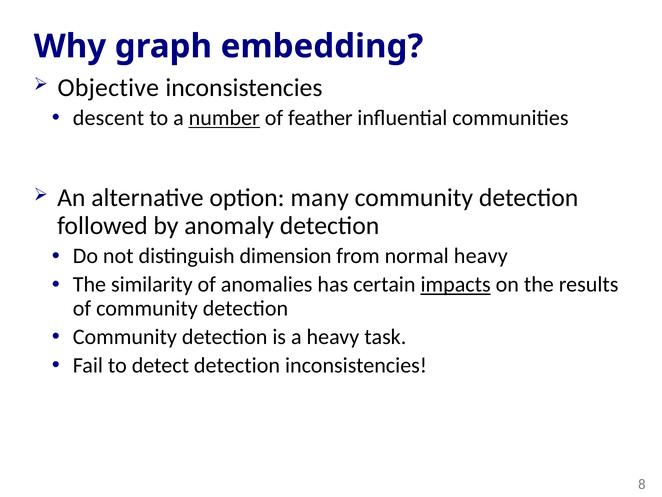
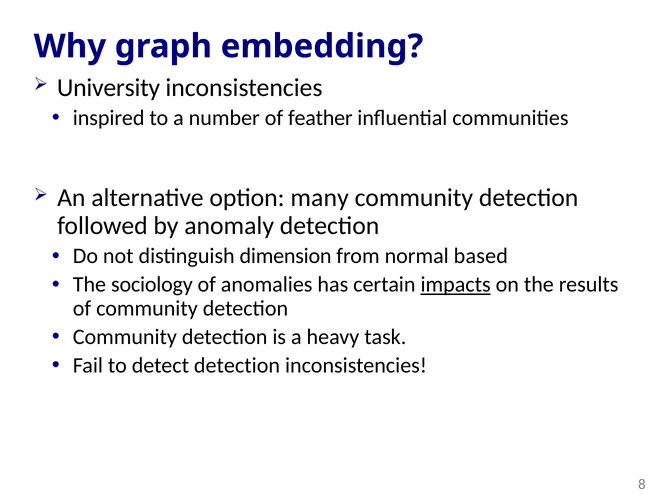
Objective: Objective -> University
descent: descent -> inspired
number underline: present -> none
normal heavy: heavy -> based
similarity: similarity -> sociology
